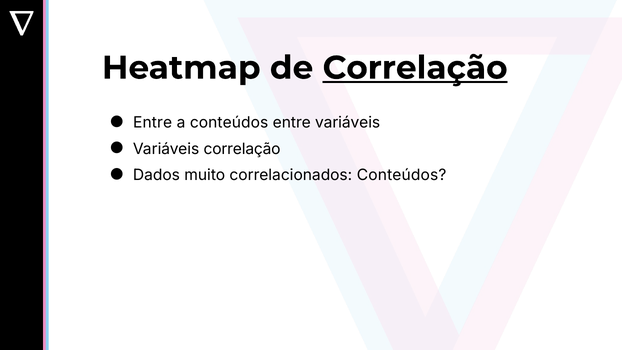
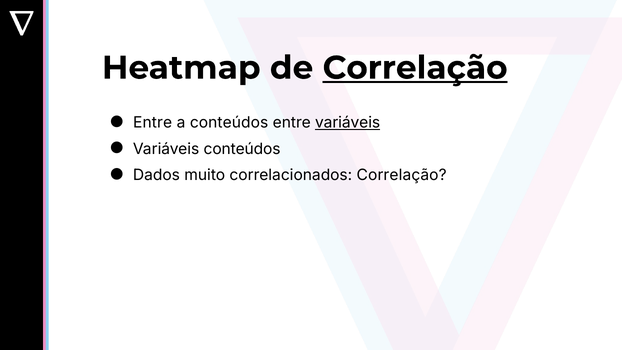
variáveis at (348, 123) underline: none -> present
Variáveis correlação: correlação -> conteúdos
correlacionados Conteúdos: Conteúdos -> Correlação
